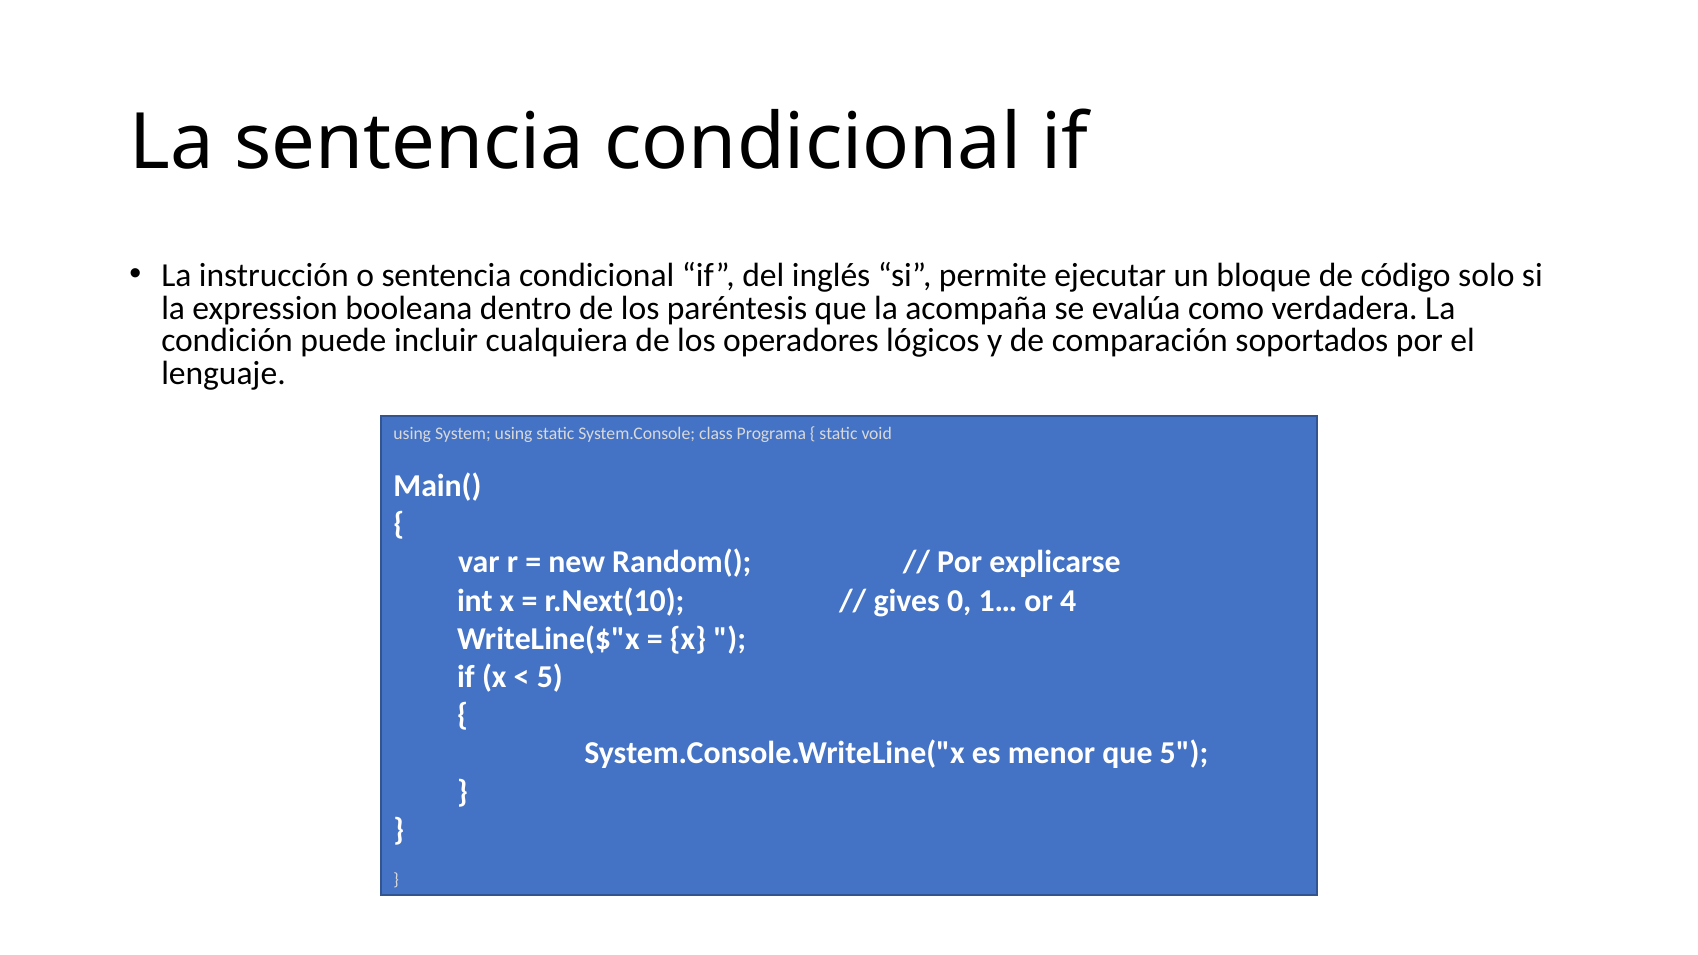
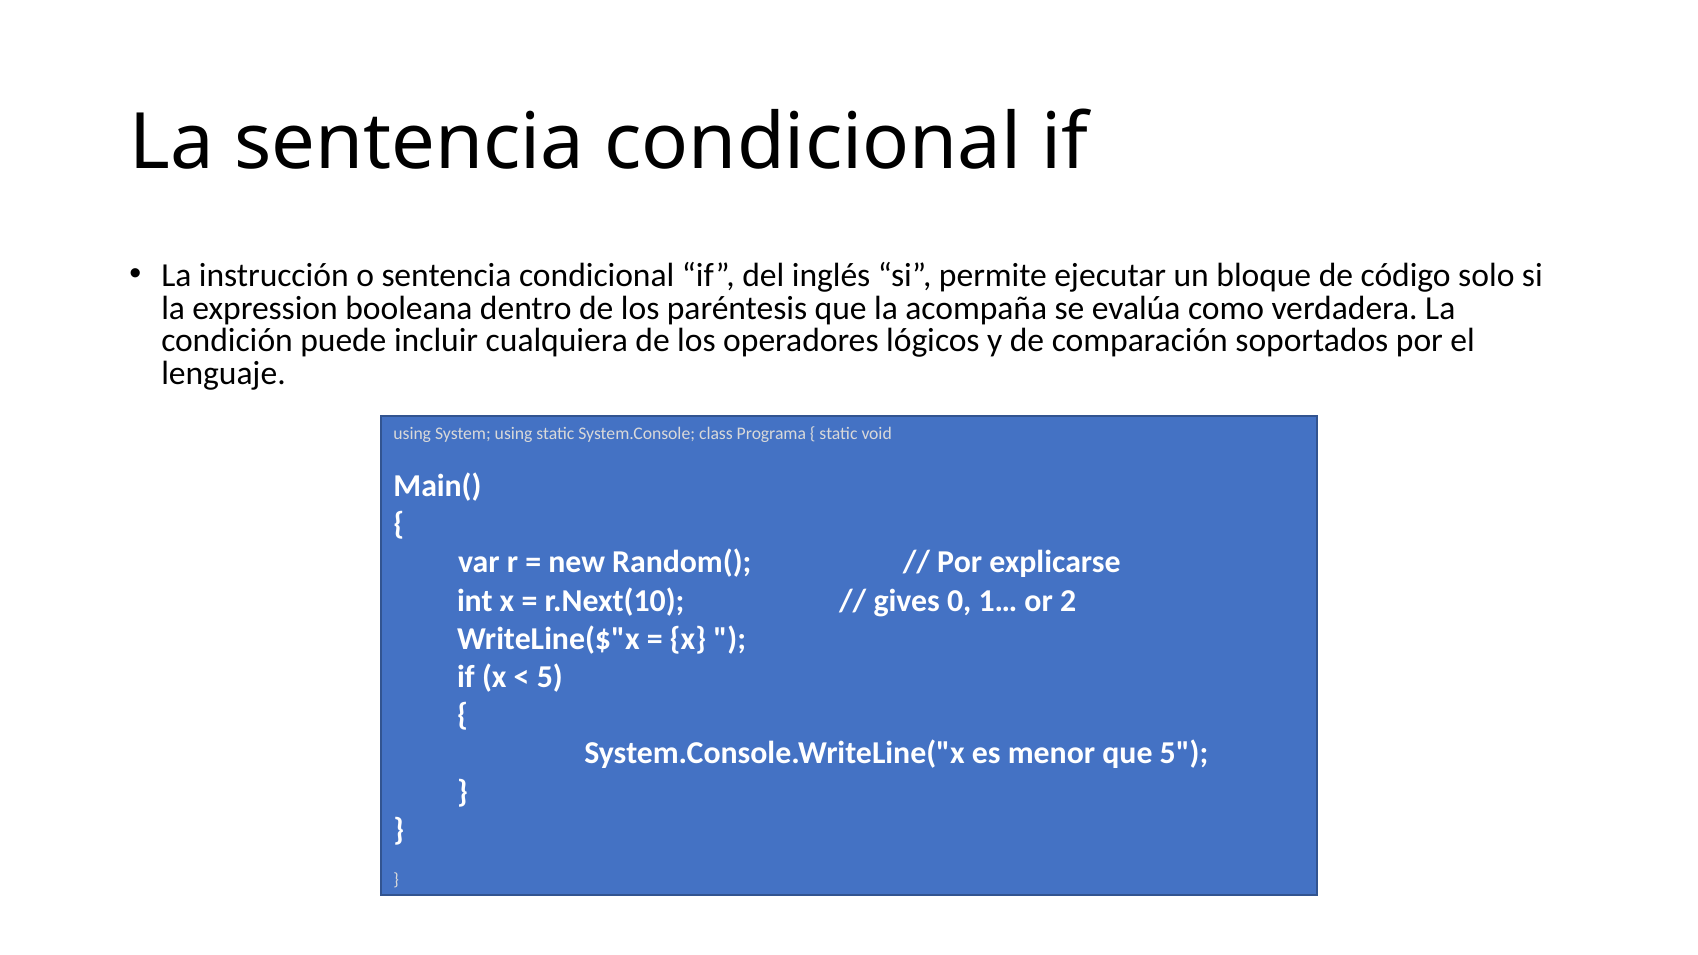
4: 4 -> 2
